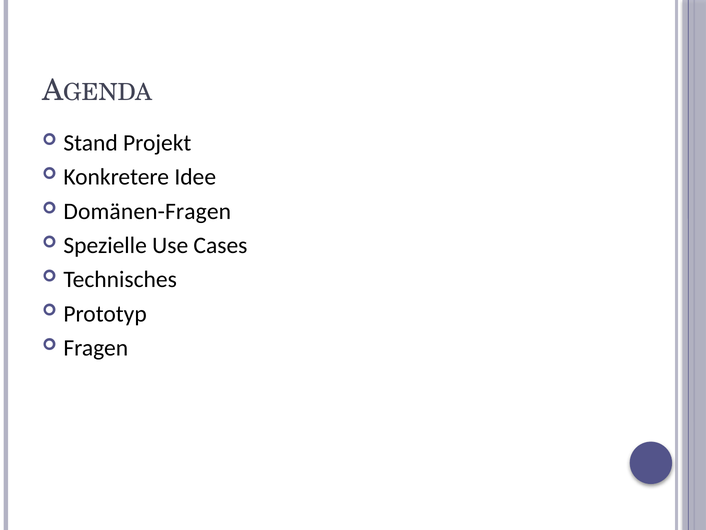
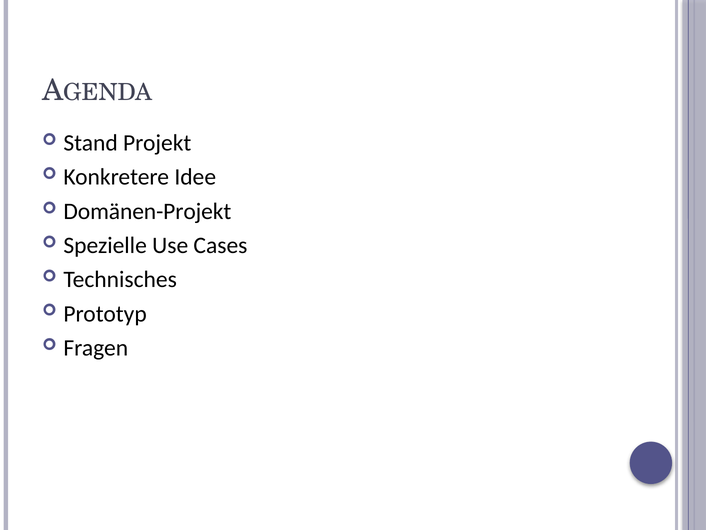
Domänen-Fragen: Domänen-Fragen -> Domänen-Projekt
